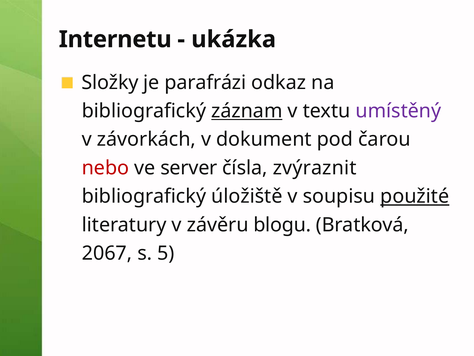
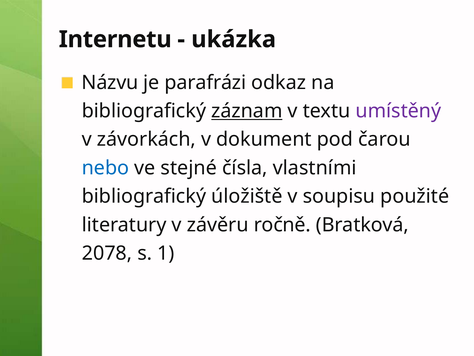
Složky: Složky -> Názvu
nebo colour: red -> blue
server: server -> stejné
zvýraznit: zvýraznit -> vlastními
použité underline: present -> none
blogu: blogu -> ročně
2067: 2067 -> 2078
5: 5 -> 1
